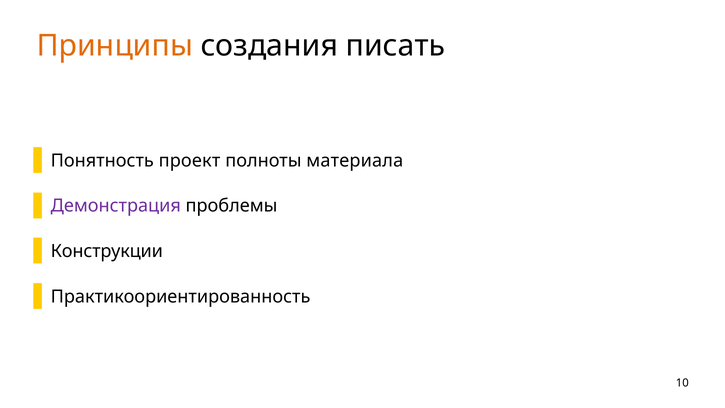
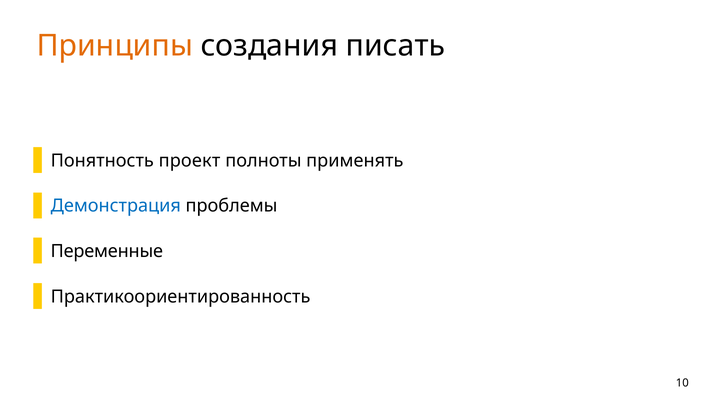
материала: материала -> применять
Демонстрация colour: purple -> blue
Конструкции: Конструкции -> Переменные
